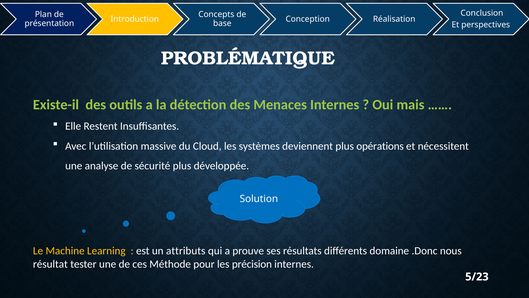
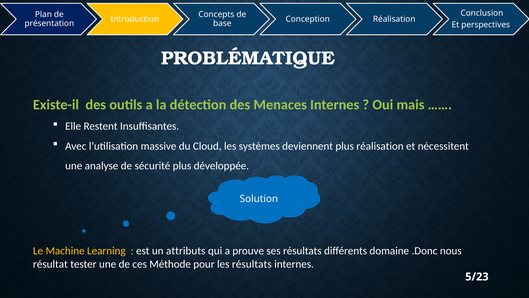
plus opérations: opérations -> réalisation
les précision: précision -> résultats
